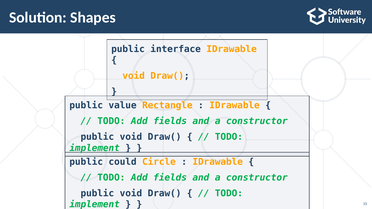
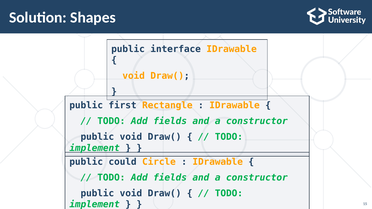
value: value -> first
